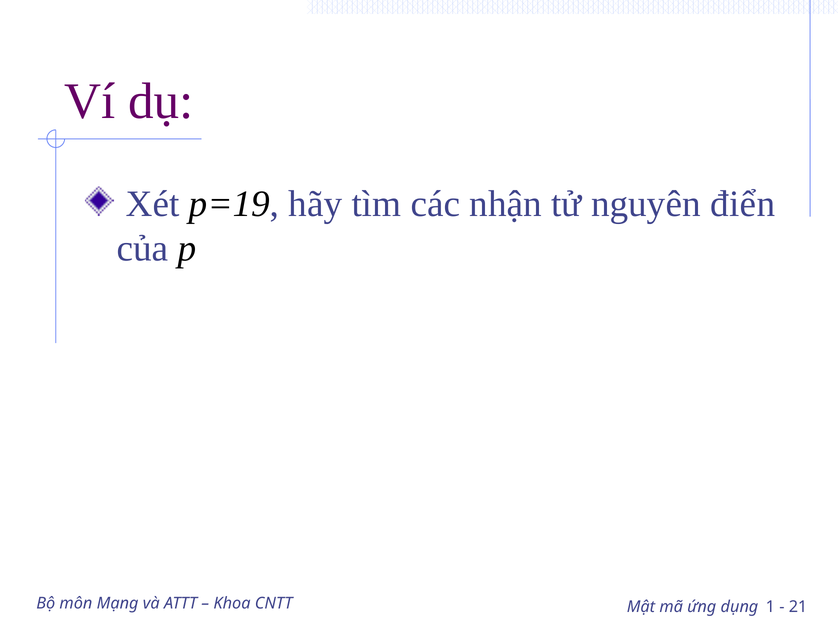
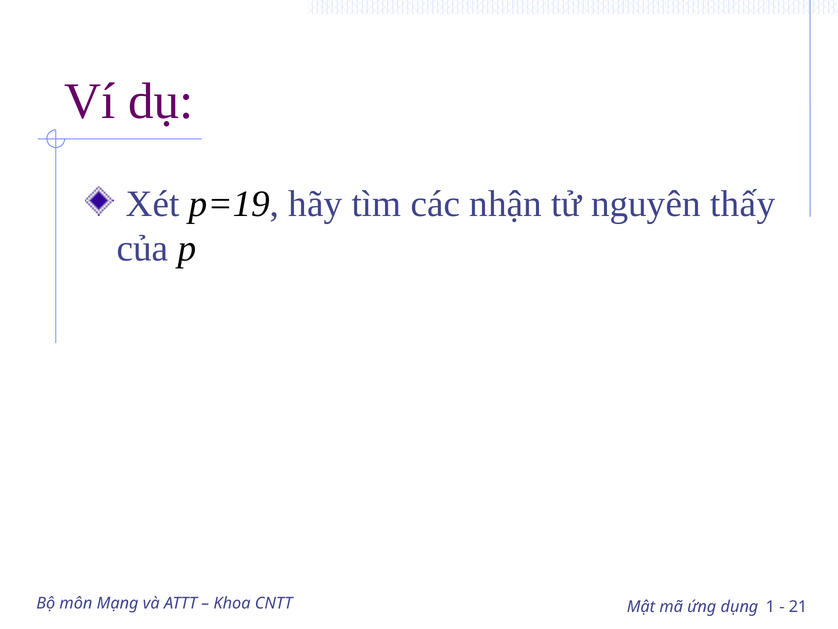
điển: điển -> thấy
